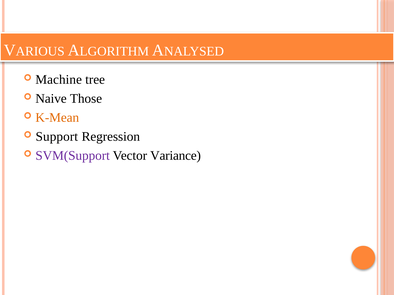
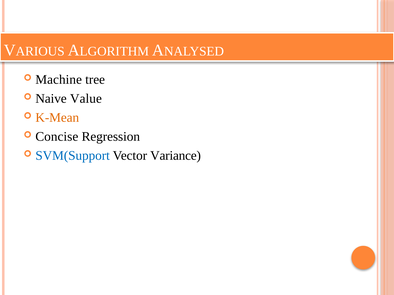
Those: Those -> Value
Support: Support -> Concise
SVM(Support colour: purple -> blue
